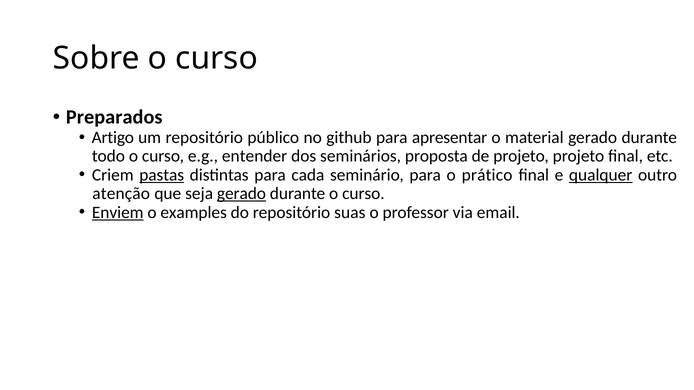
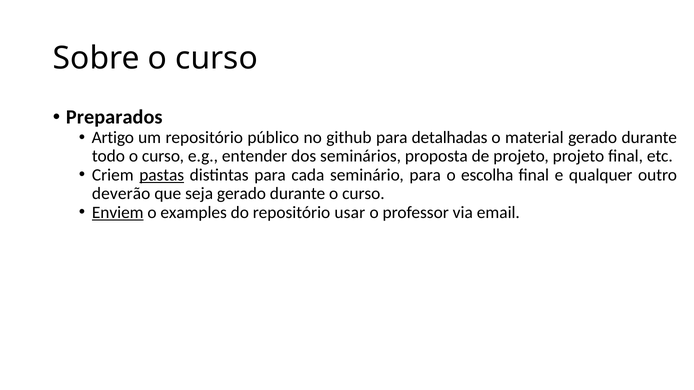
apresentar: apresentar -> detalhadas
prático: prático -> escolha
qualquer underline: present -> none
atenção: atenção -> deverão
gerado at (241, 194) underline: present -> none
suas: suas -> usar
